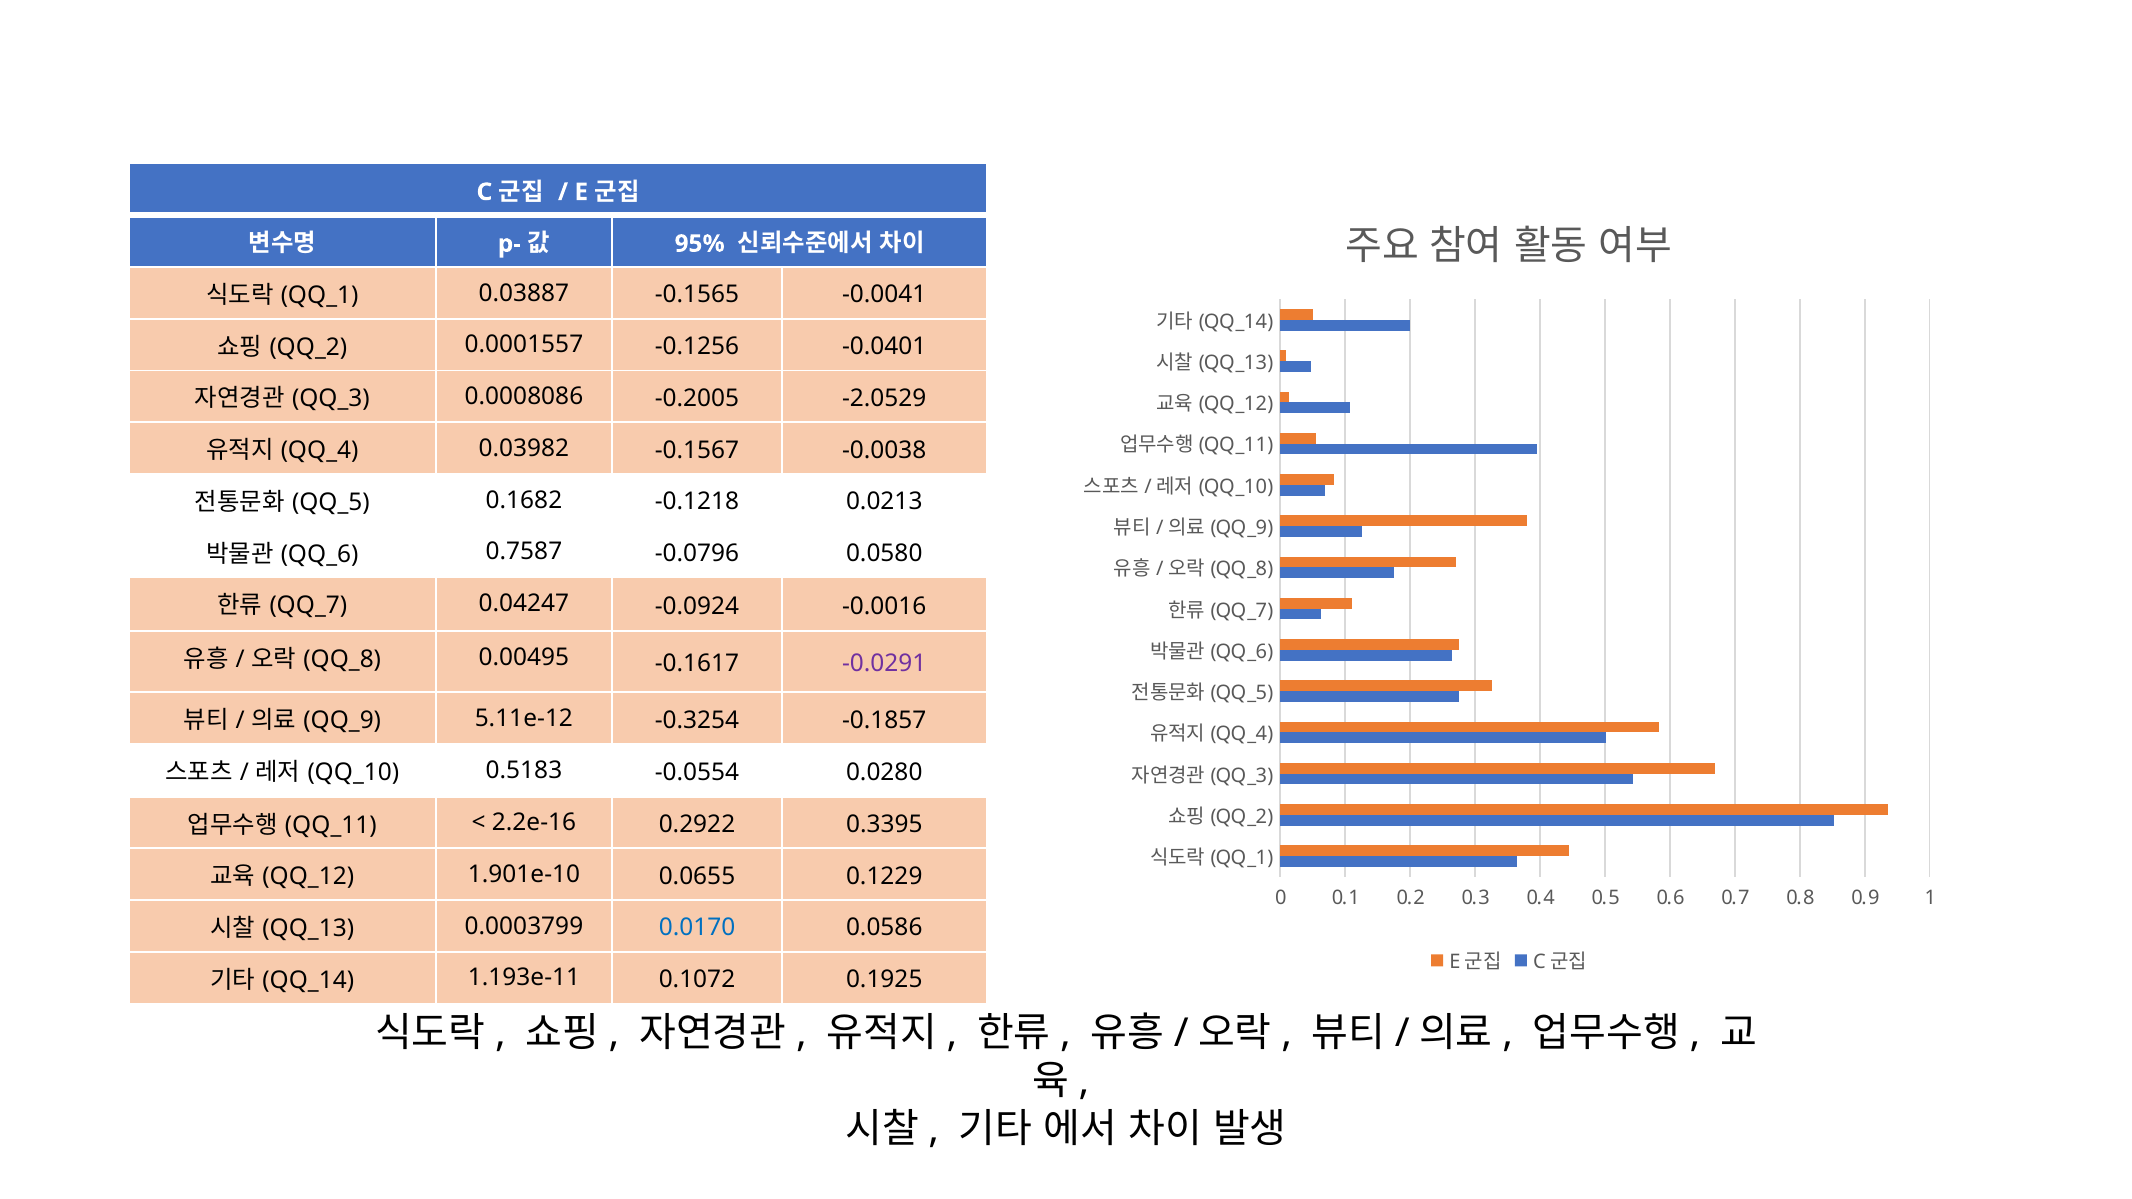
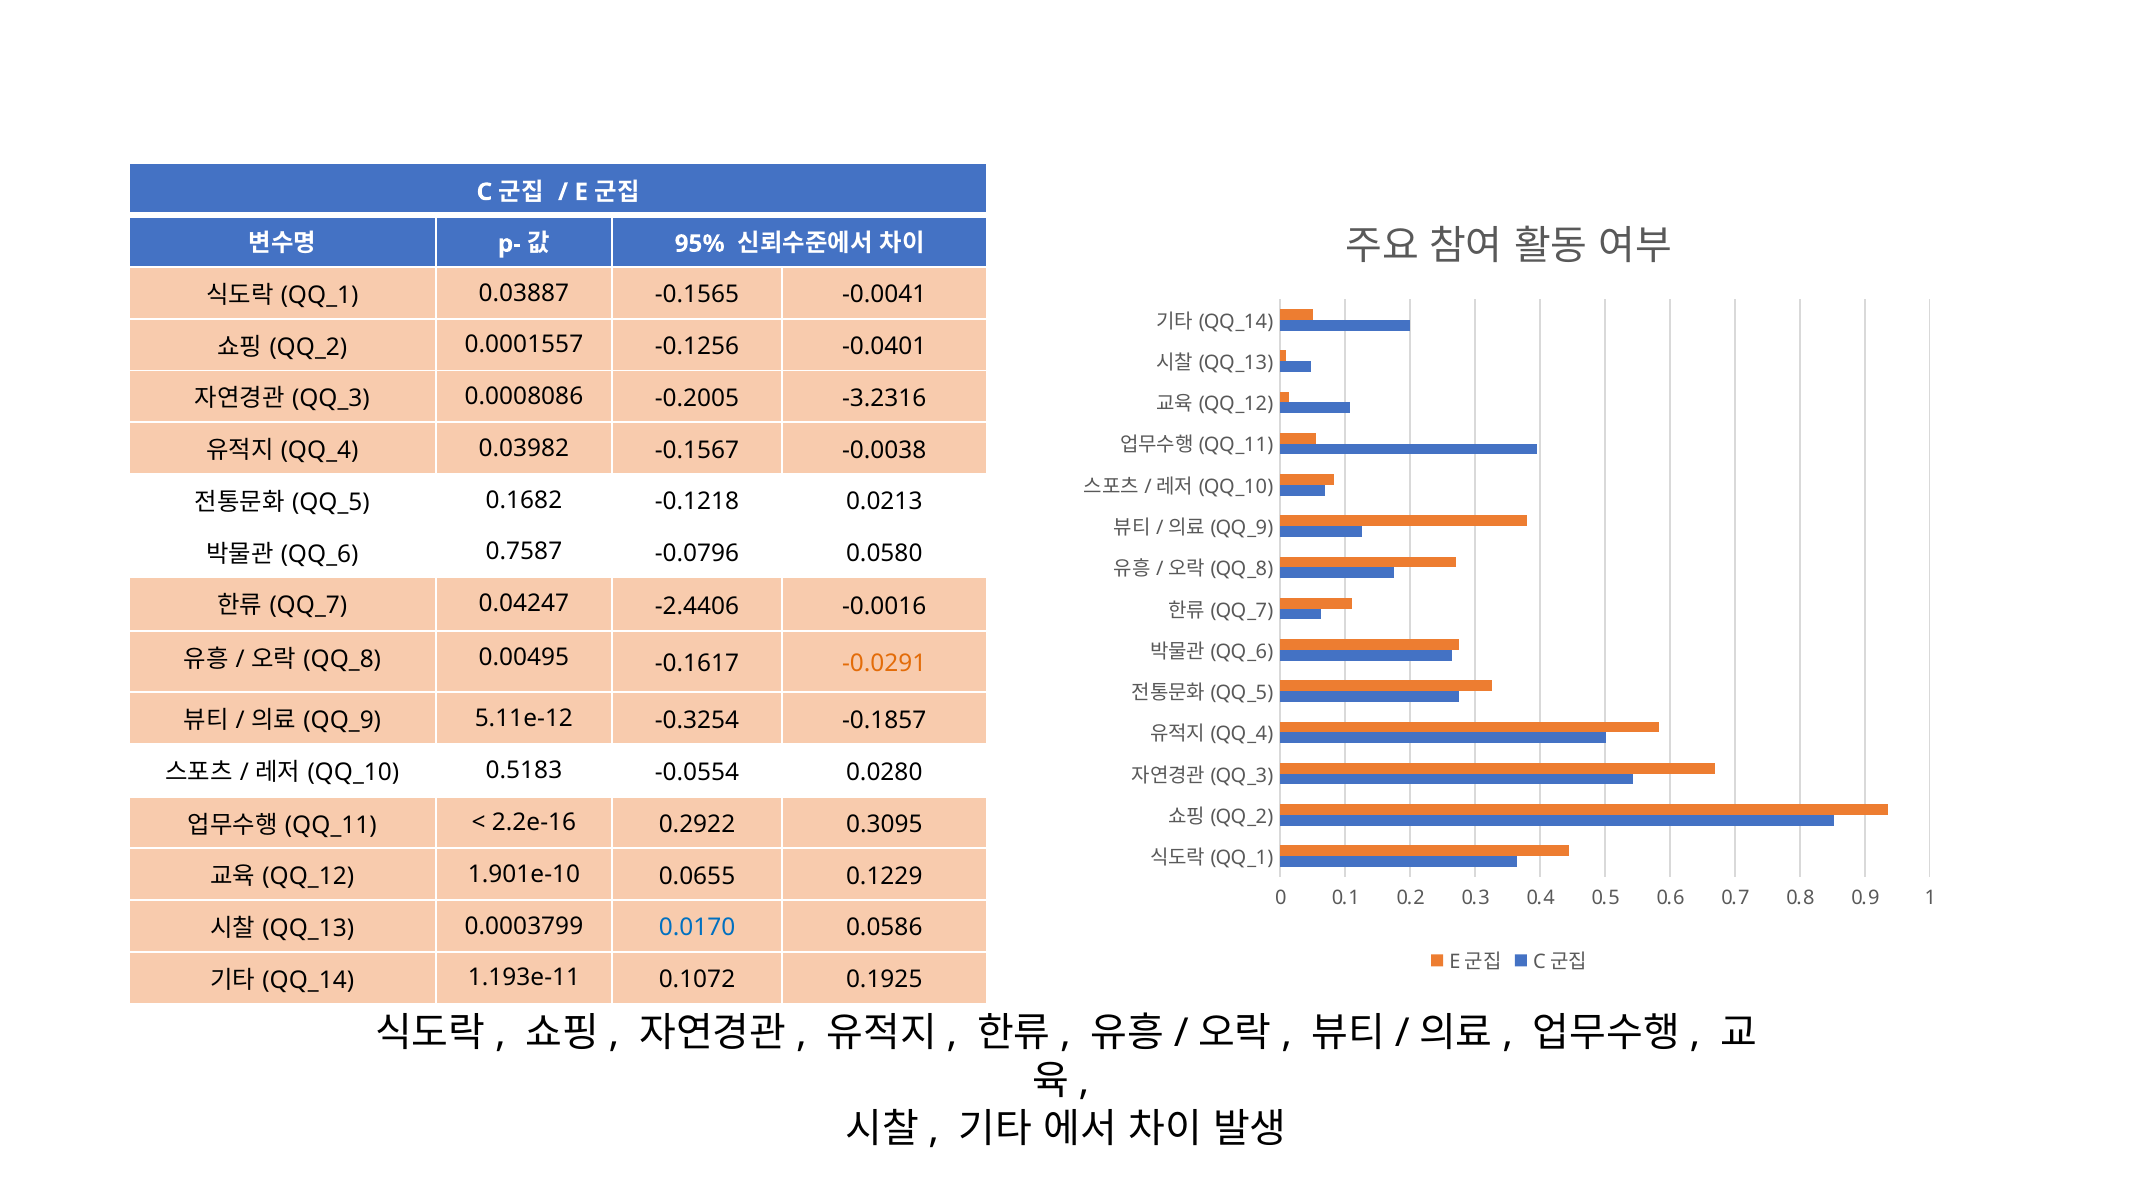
-2.0529: -2.0529 -> -3.2316
-0.0924: -0.0924 -> -2.4406
-0.0291 colour: purple -> orange
0.3395: 0.3395 -> 0.3095
